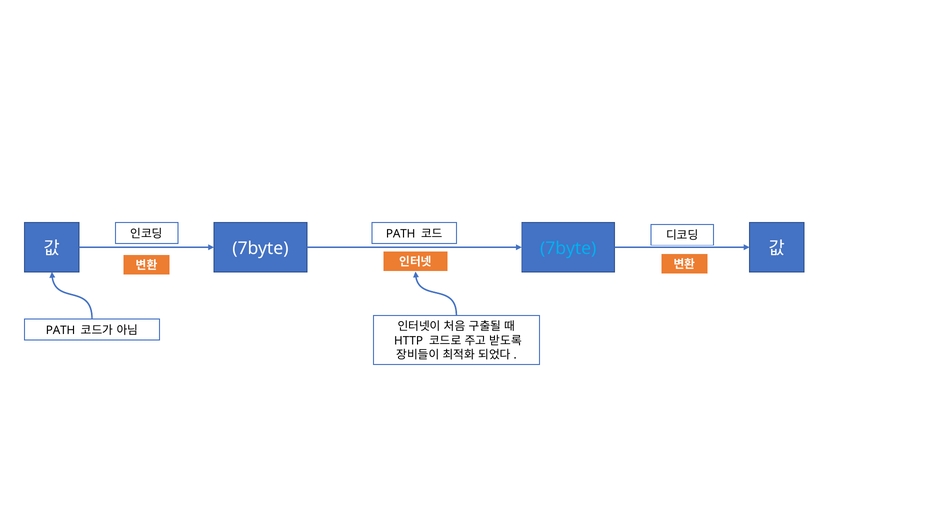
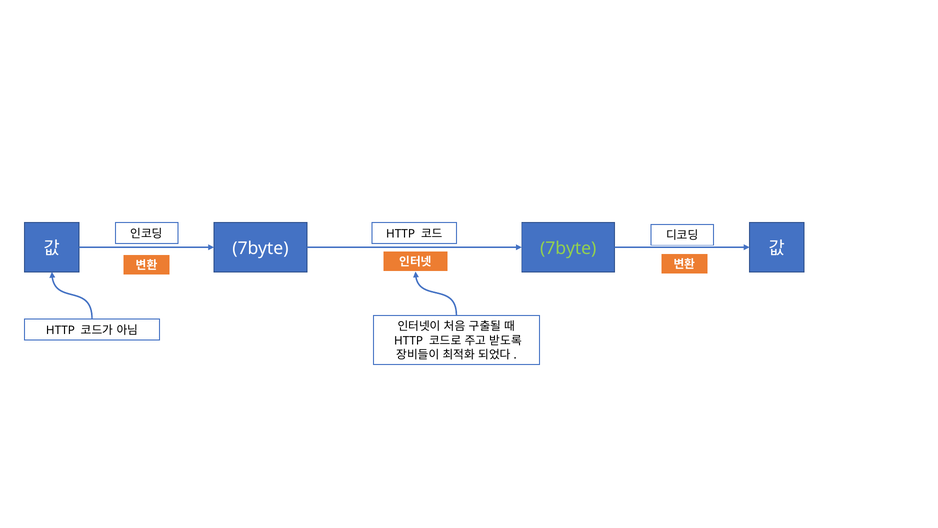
PATH at (401, 234): PATH -> HTTP
7byte at (568, 248) colour: light blue -> light green
PATH at (61, 330): PATH -> HTTP
